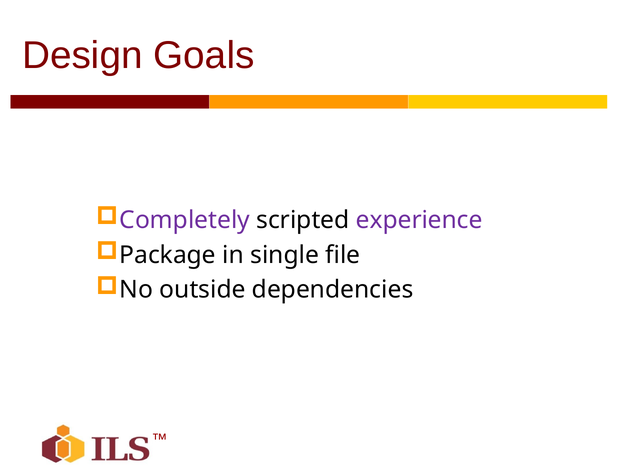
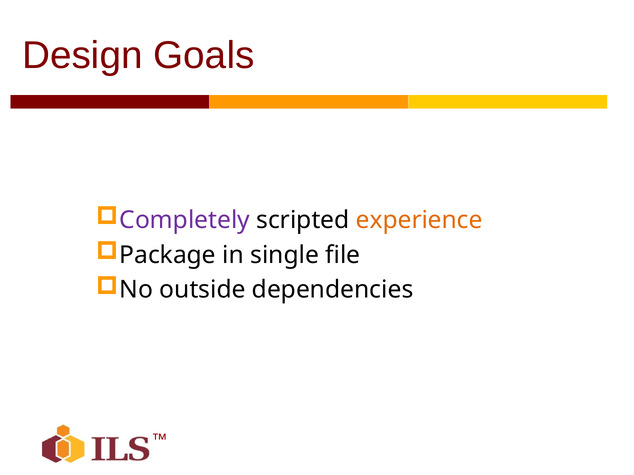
experience colour: purple -> orange
